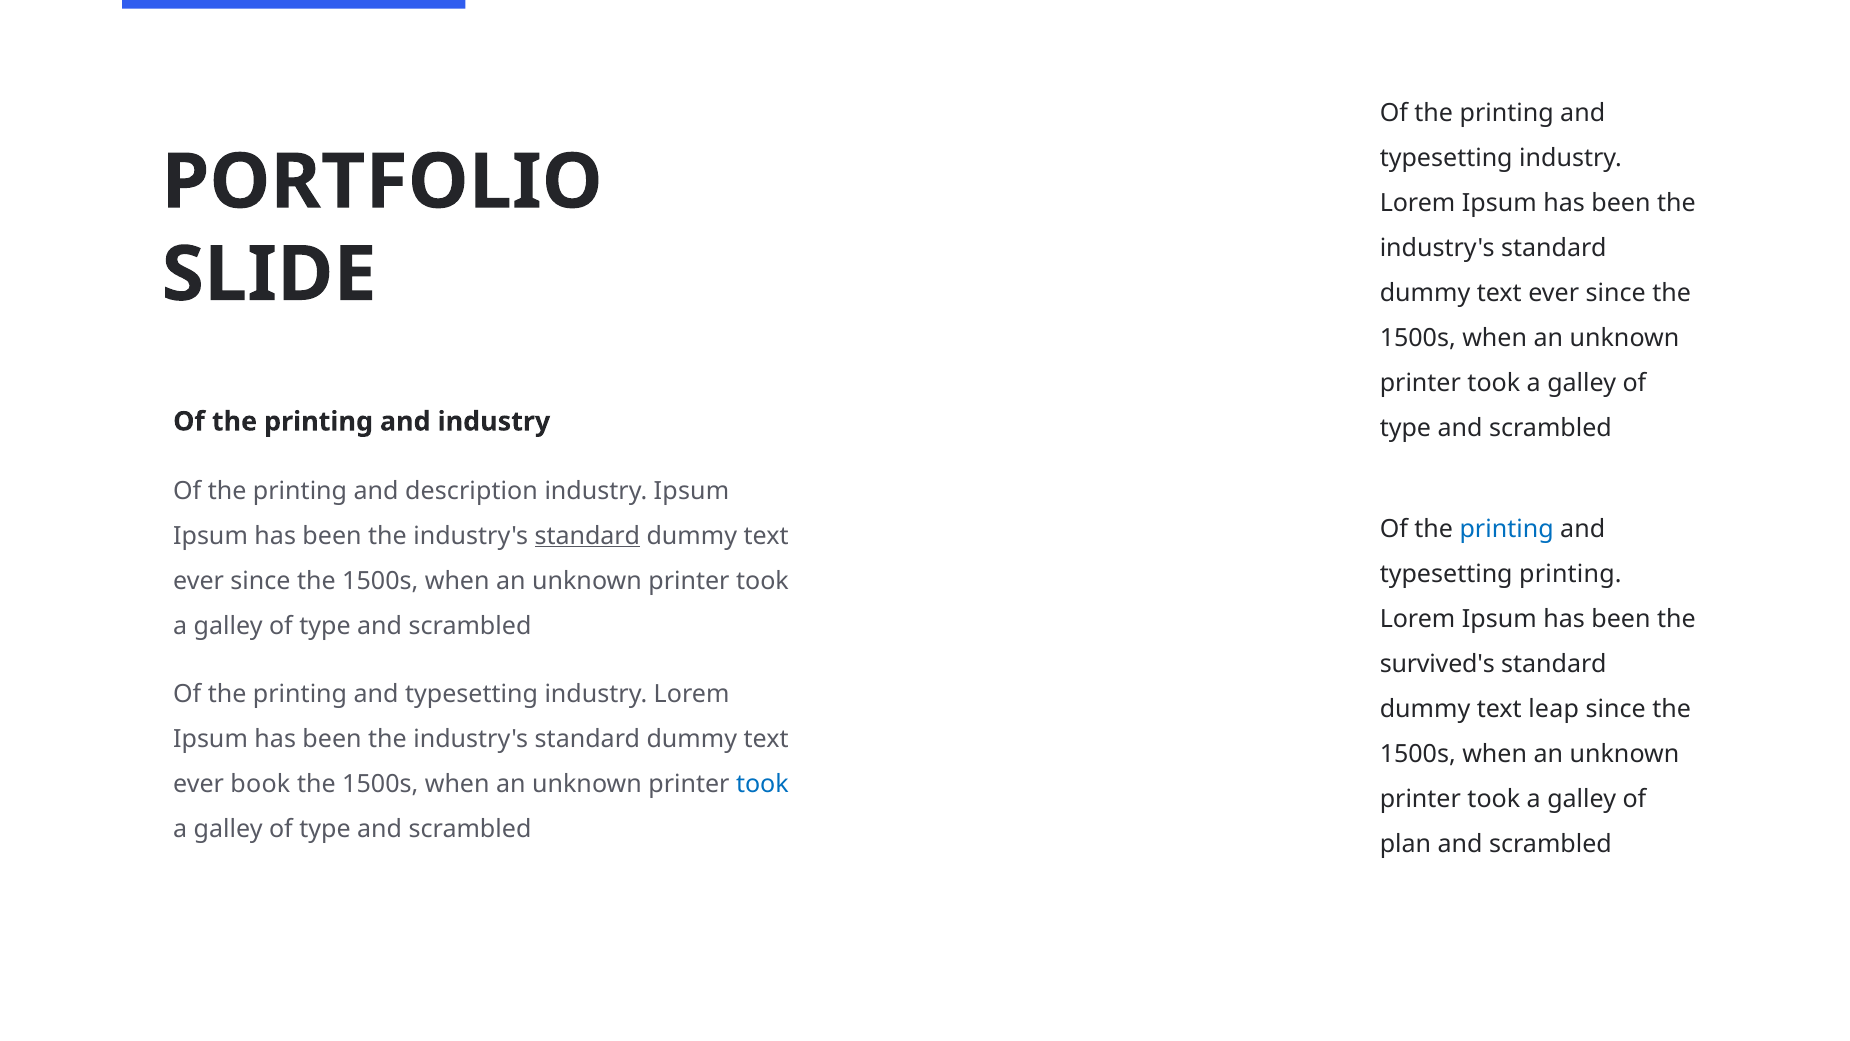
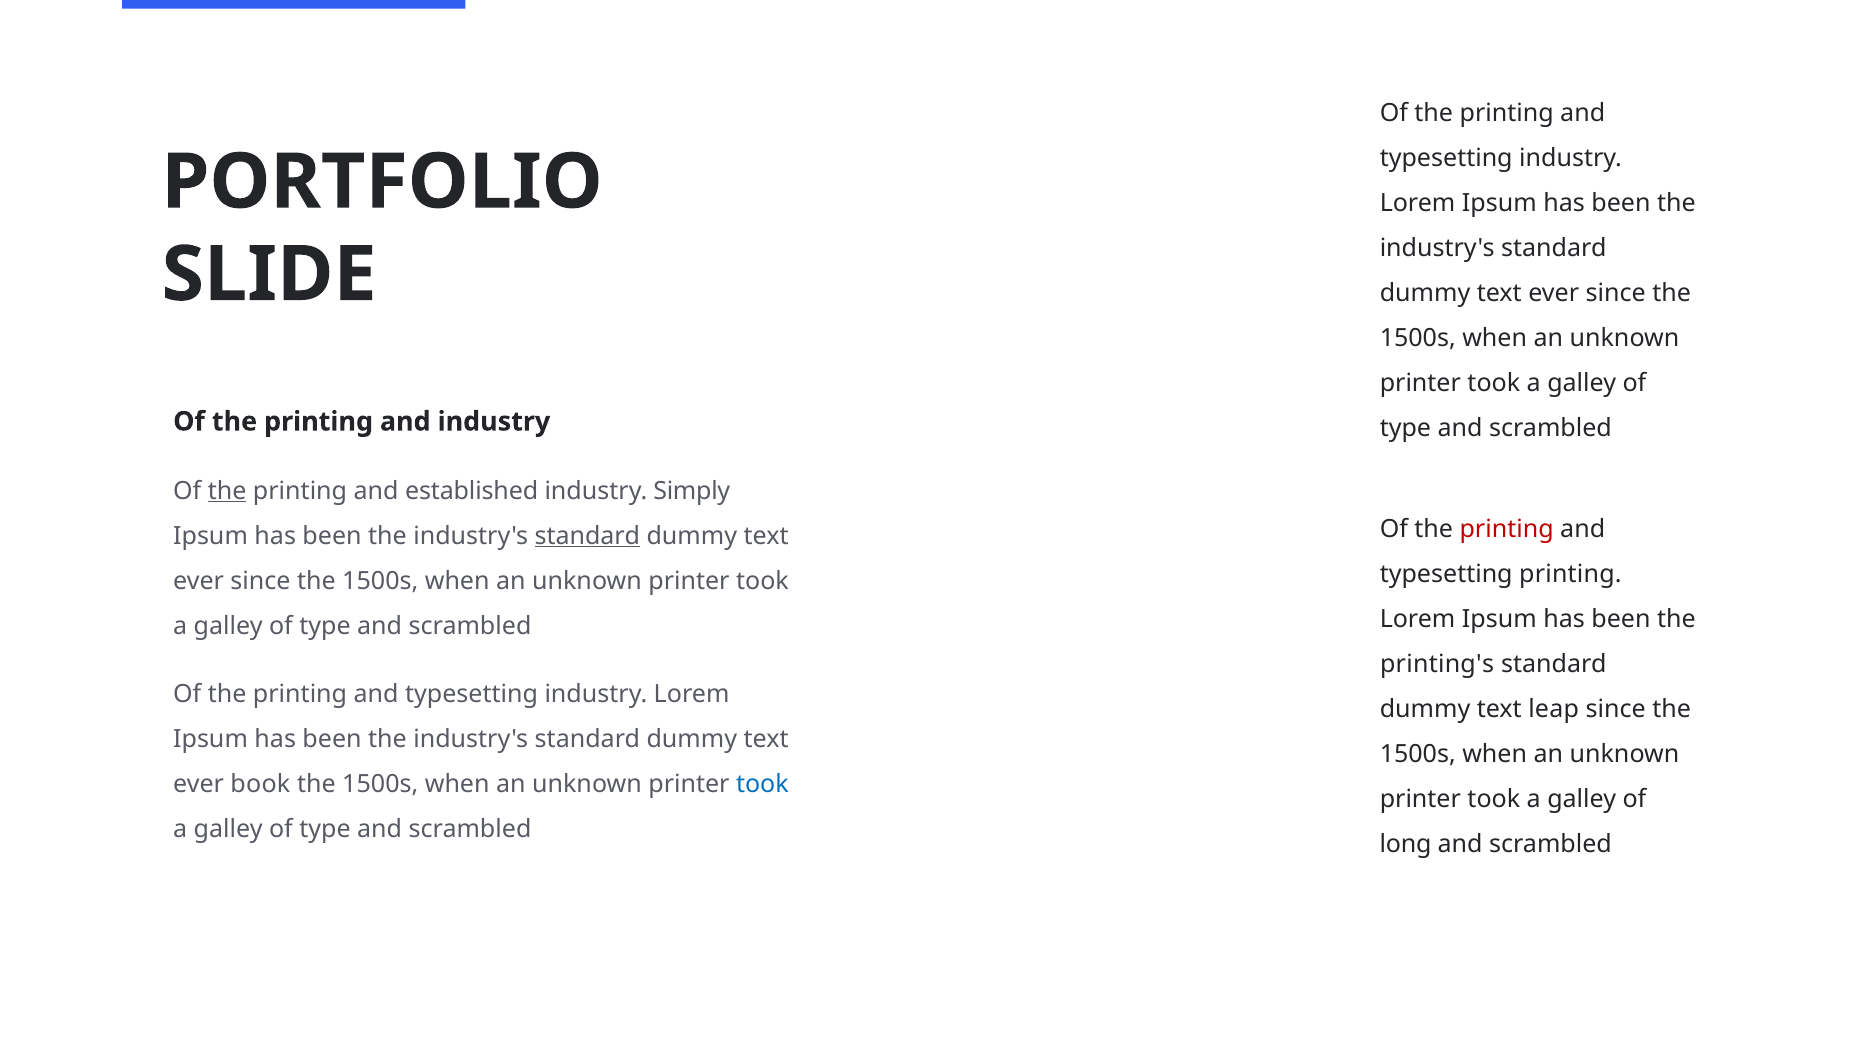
the at (227, 491) underline: none -> present
description: description -> established
industry Ipsum: Ipsum -> Simply
printing at (1507, 529) colour: blue -> red
survived's: survived's -> printing's
plan: plan -> long
